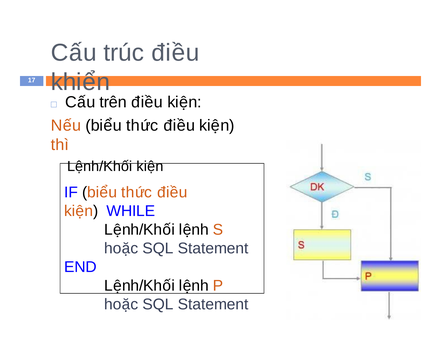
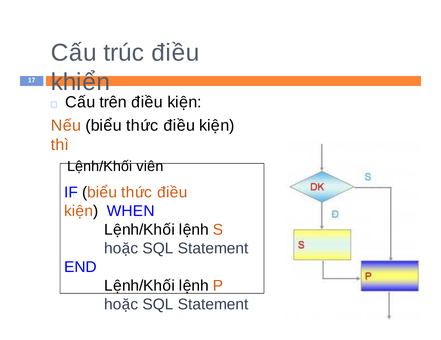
kiện: kiện -> viên
WHILE: WHILE -> WHEN
